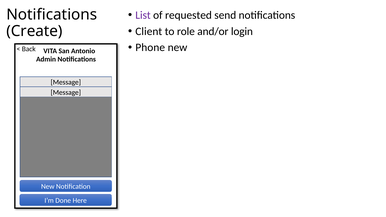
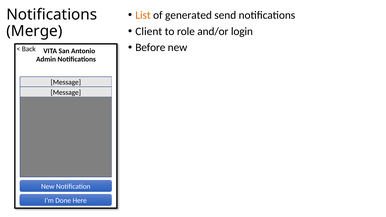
List colour: purple -> orange
requested: requested -> generated
Create: Create -> Merge
Phone: Phone -> Before
